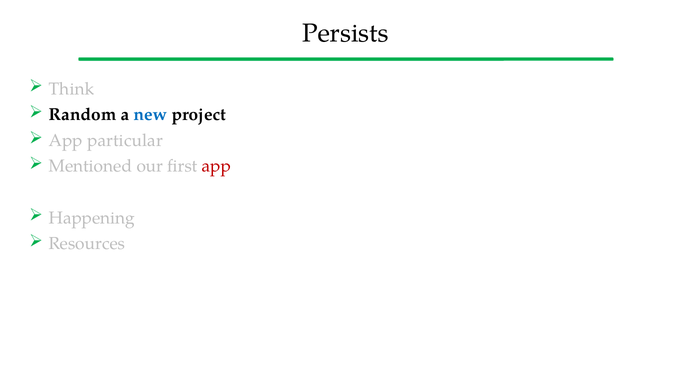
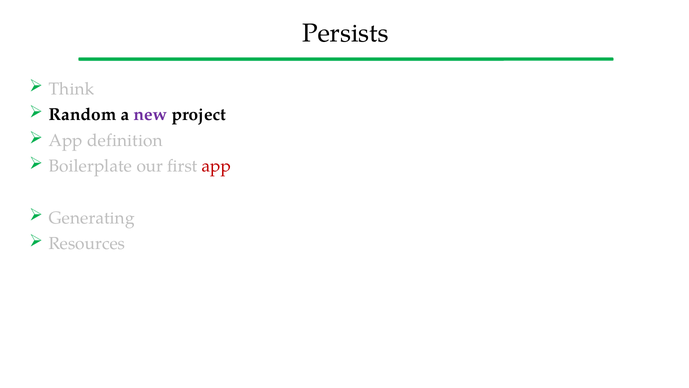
new colour: blue -> purple
particular: particular -> definition
Mentioned: Mentioned -> Boilerplate
Happening: Happening -> Generating
